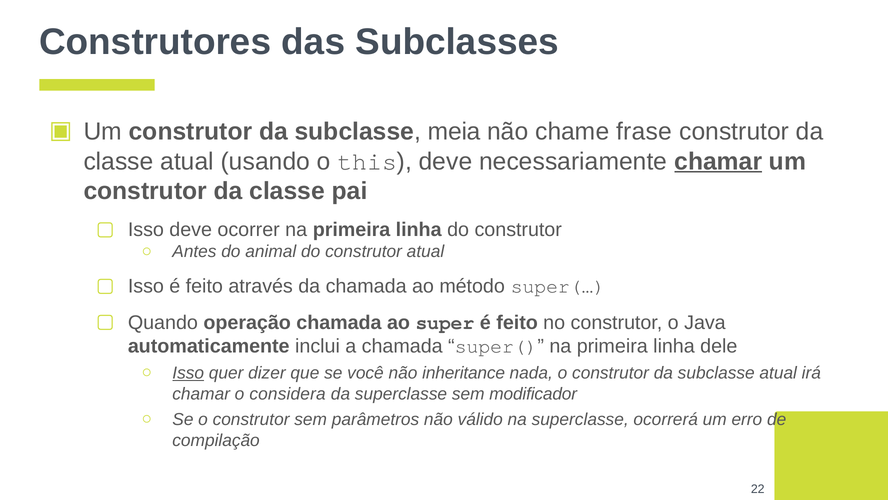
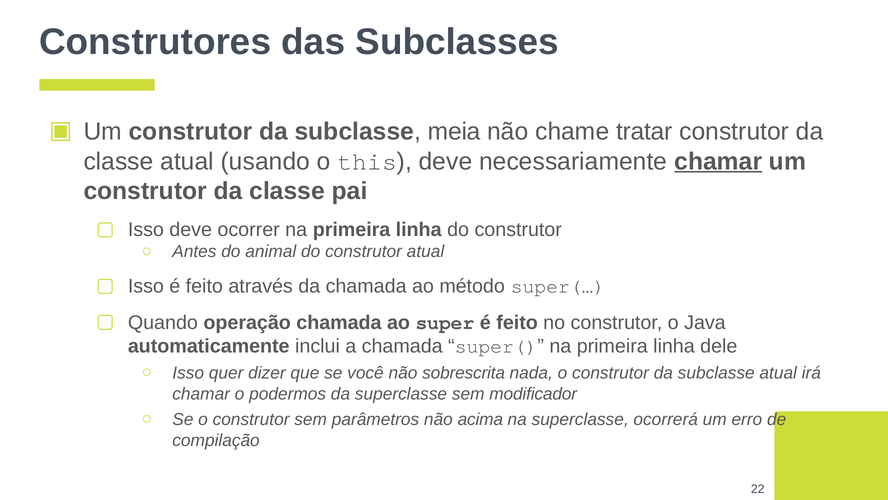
frase: frase -> tratar
Isso at (188, 373) underline: present -> none
inheritance: inheritance -> sobrescrita
considera: considera -> podermos
válido: válido -> acima
